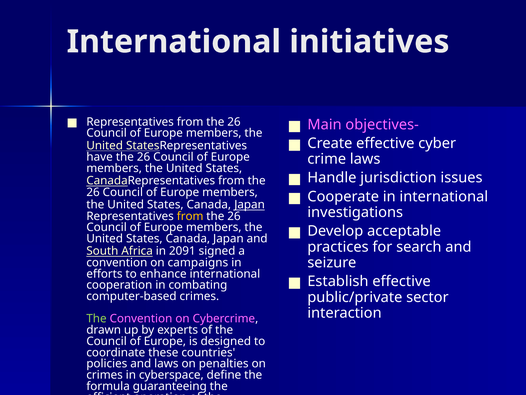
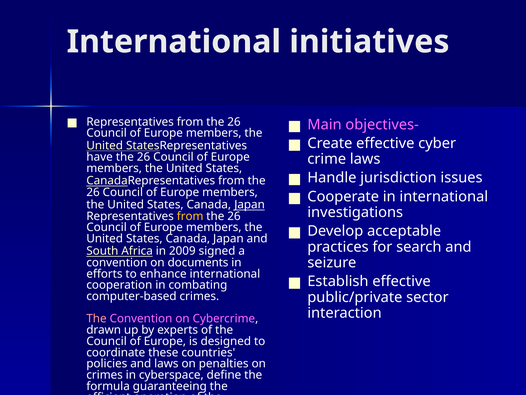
2091: 2091 -> 2009
campaigns: campaigns -> documents
The at (96, 318) colour: light green -> pink
